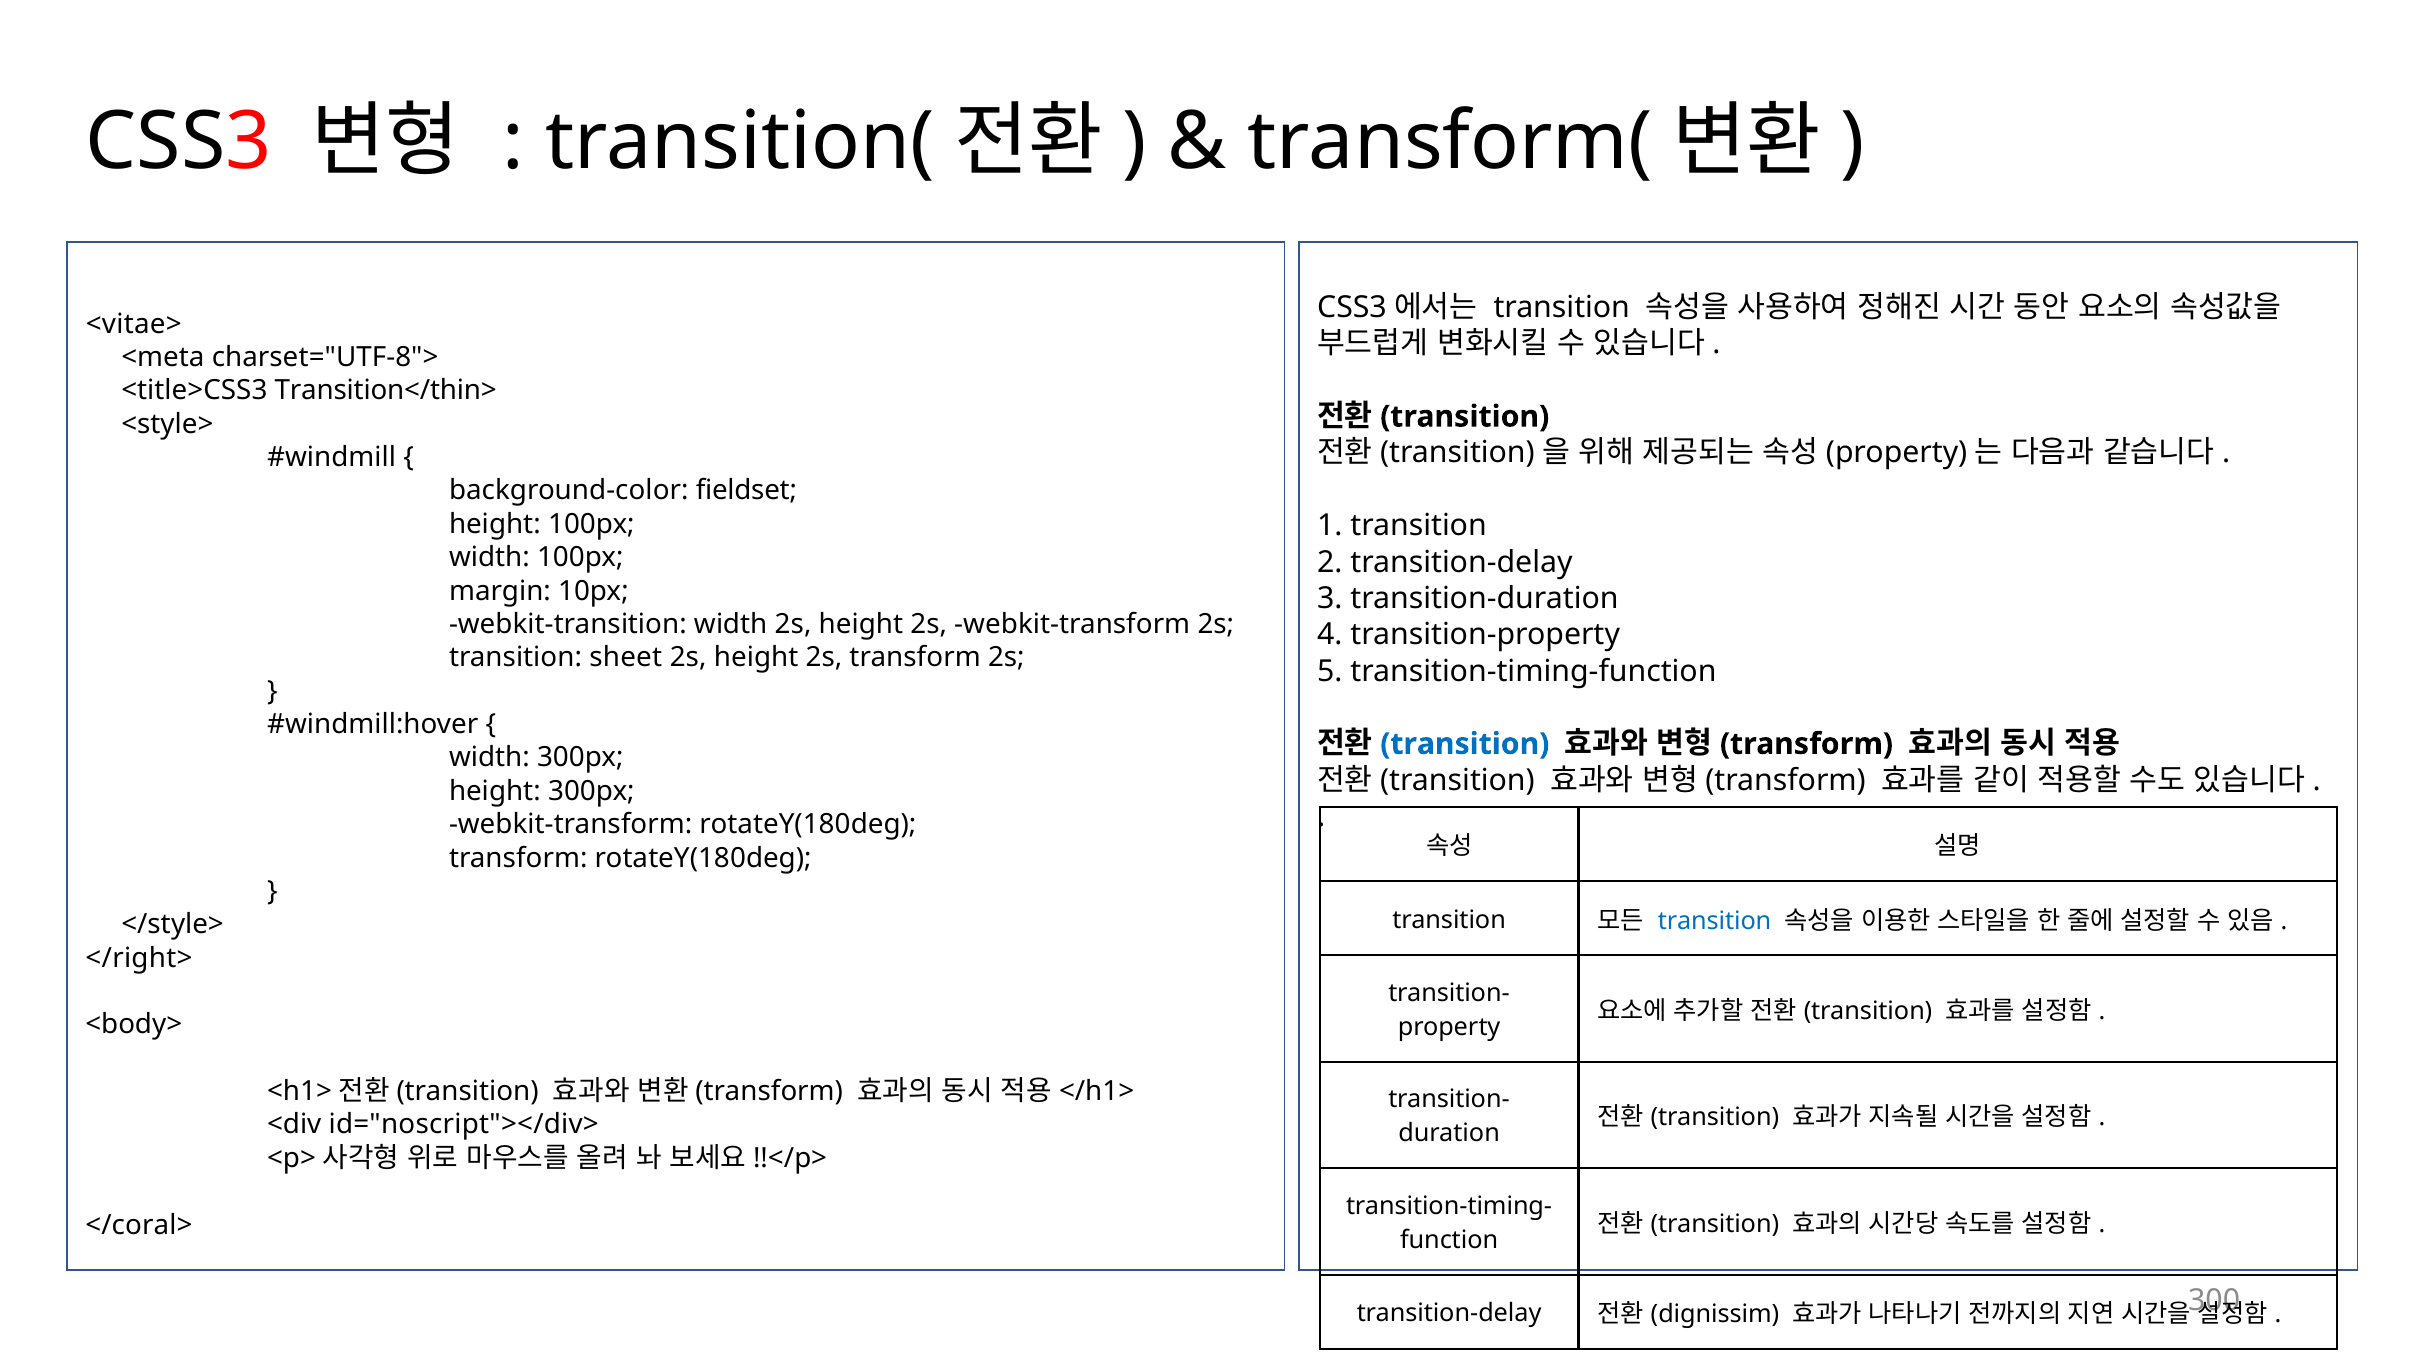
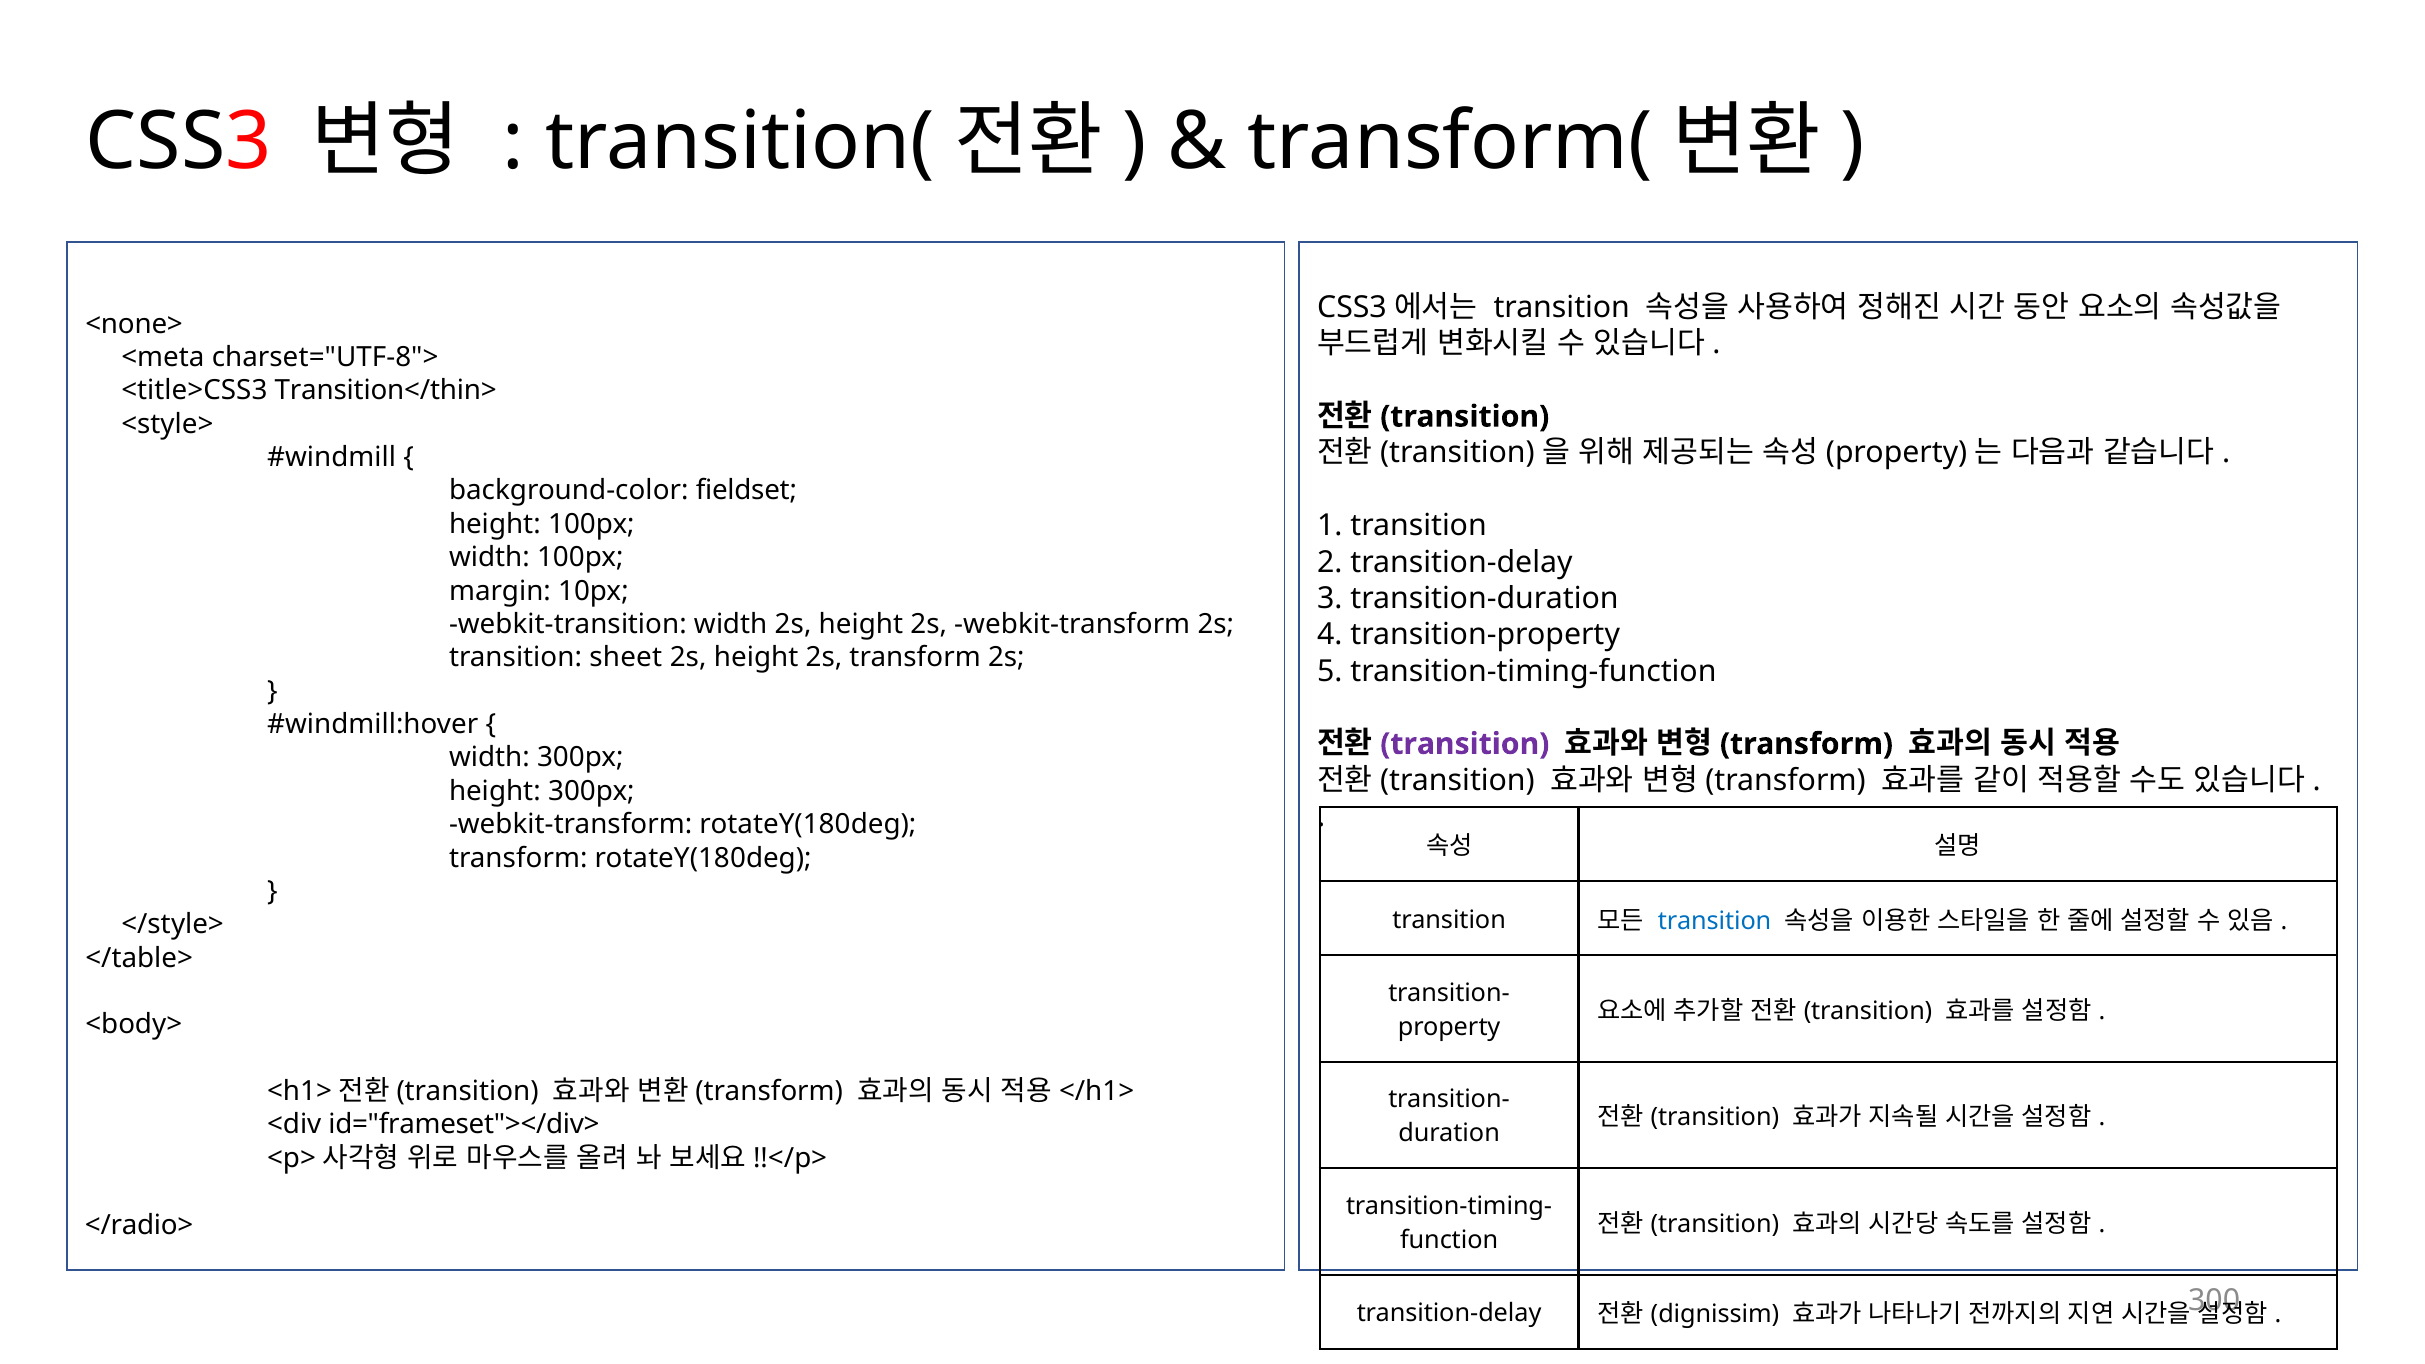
<vitae>: <vitae> -> <none>
transition at (1465, 744) colour: blue -> purple
</right>: </right> -> </table>
id="noscript"></div>: id="noscript"></div> -> id="frameset"></div>
</coral>: </coral> -> </radio>
